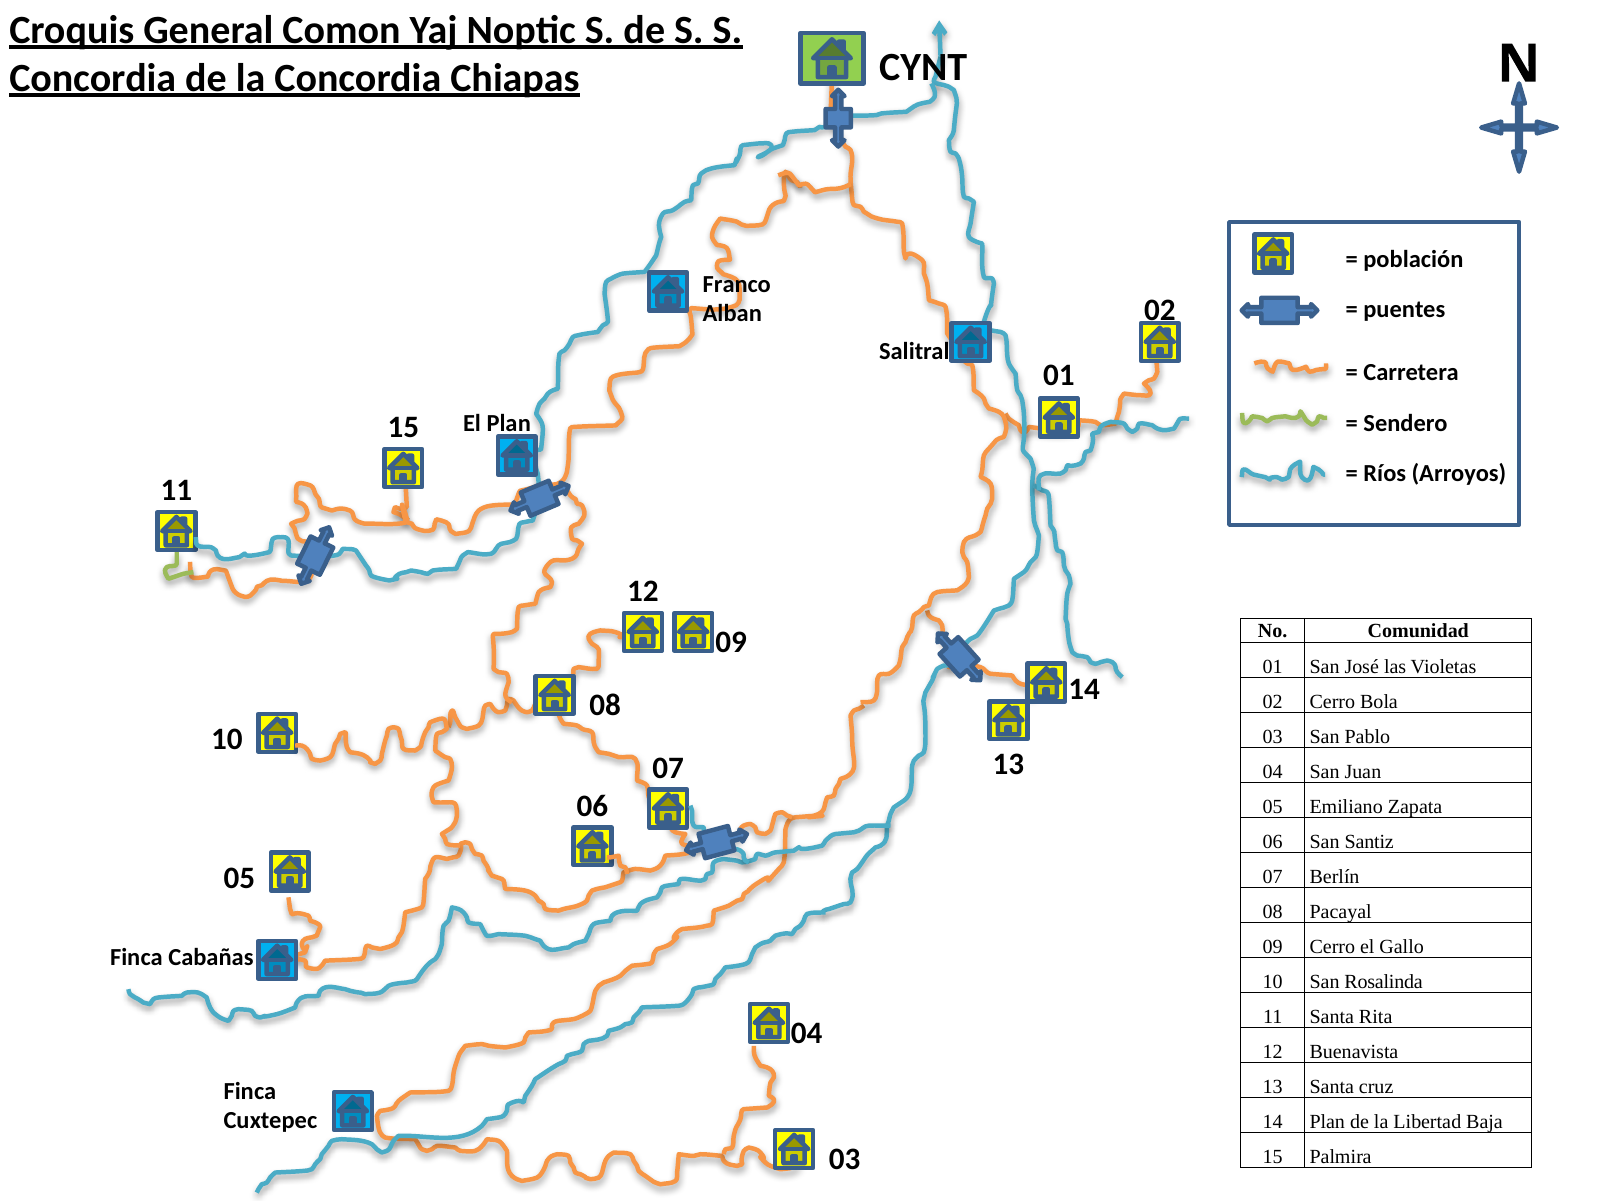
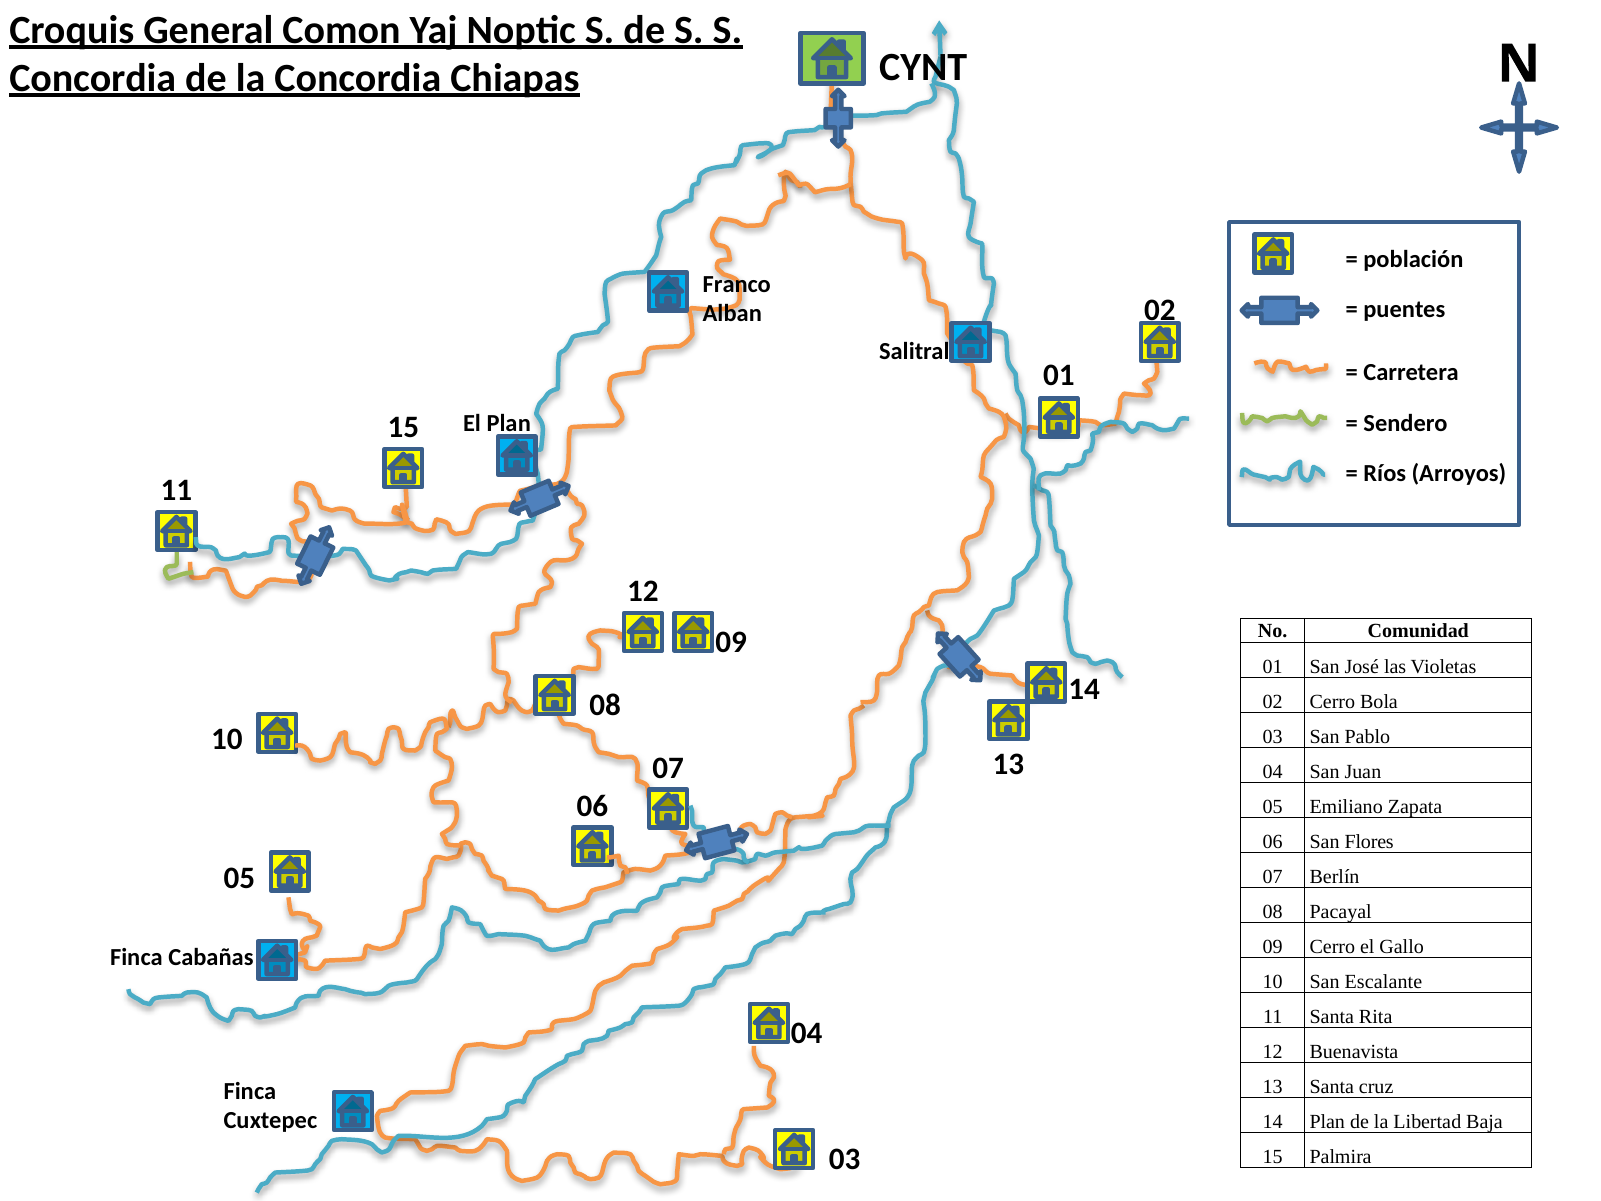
Santiz: Santiz -> Flores
Rosalinda: Rosalinda -> Escalante
